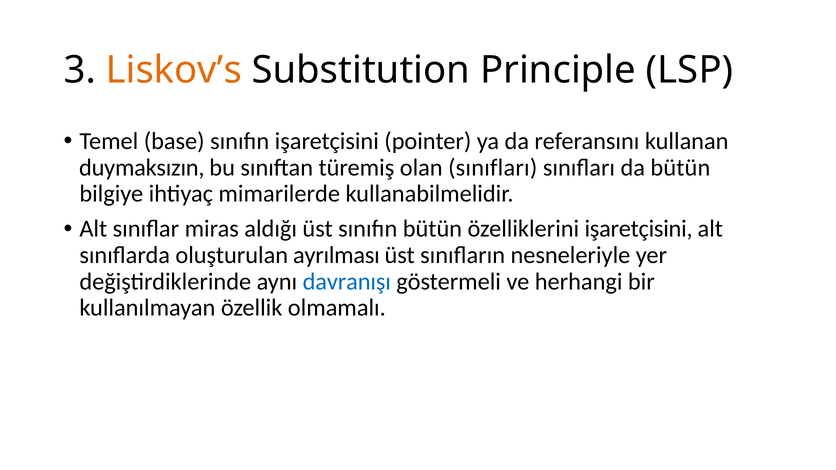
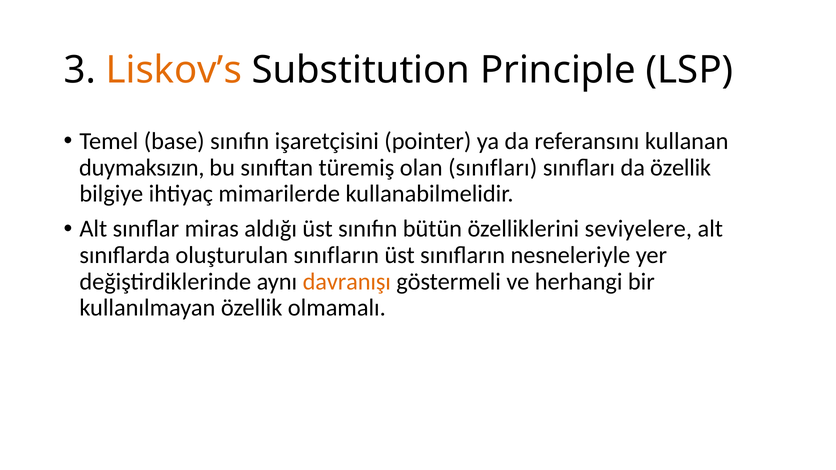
da bütün: bütün -> özellik
özelliklerini işaretçisini: işaretçisini -> seviyelere
oluşturulan ayrılması: ayrılması -> sınıfların
davranışı colour: blue -> orange
